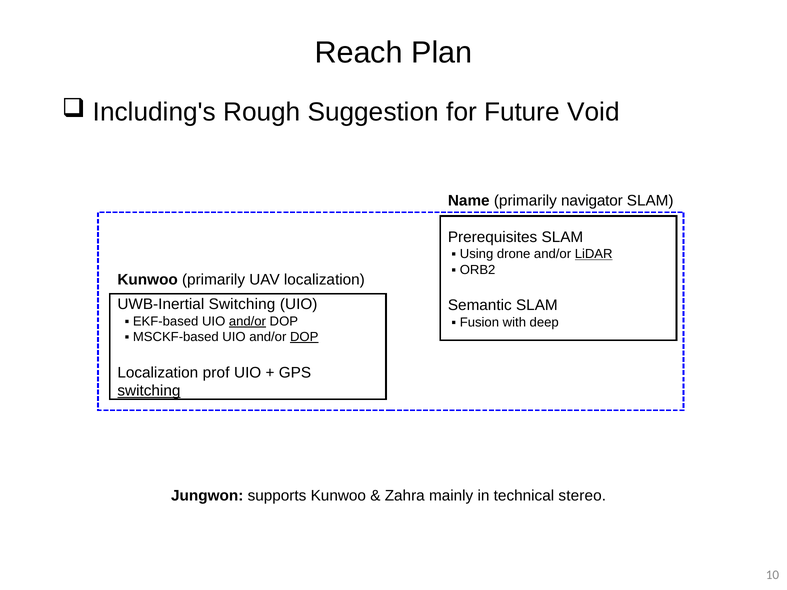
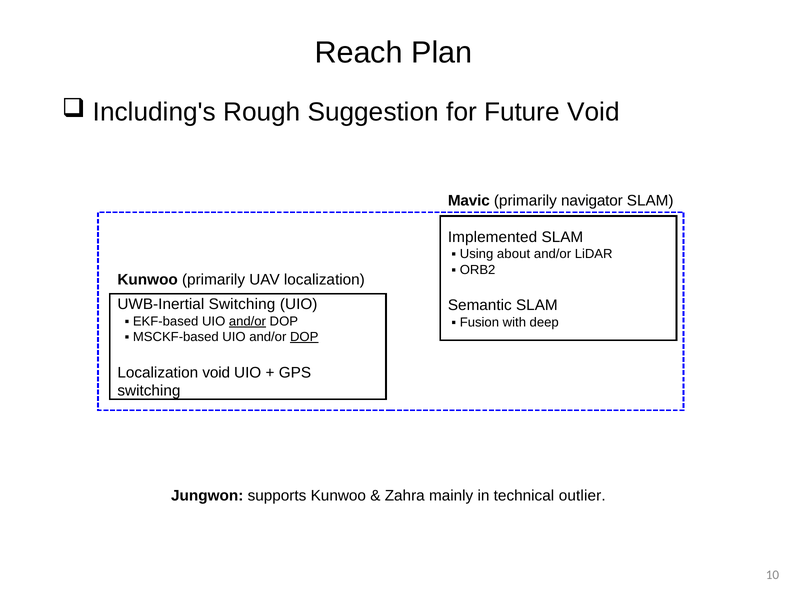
Name: Name -> Mavic
Prerequisites: Prerequisites -> Implemented
drone: drone -> about
LiDAR underline: present -> none
Localization prof: prof -> void
switching at (149, 391) underline: present -> none
stereo: stereo -> outlier
